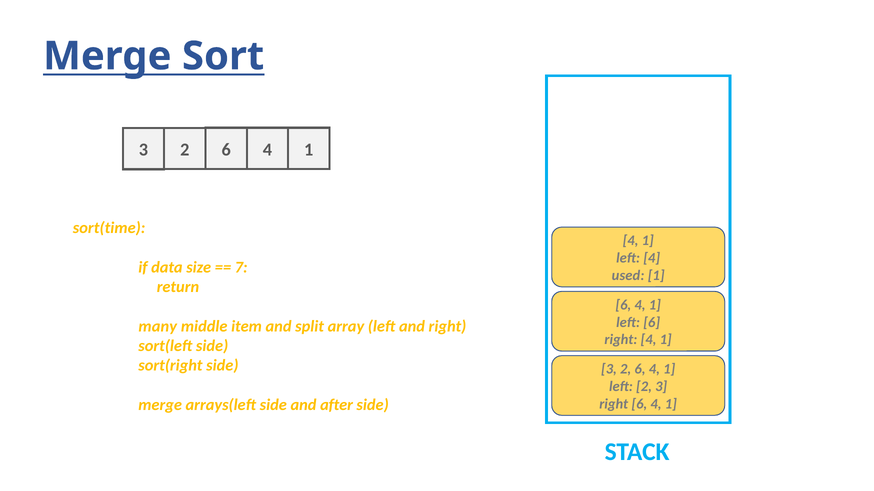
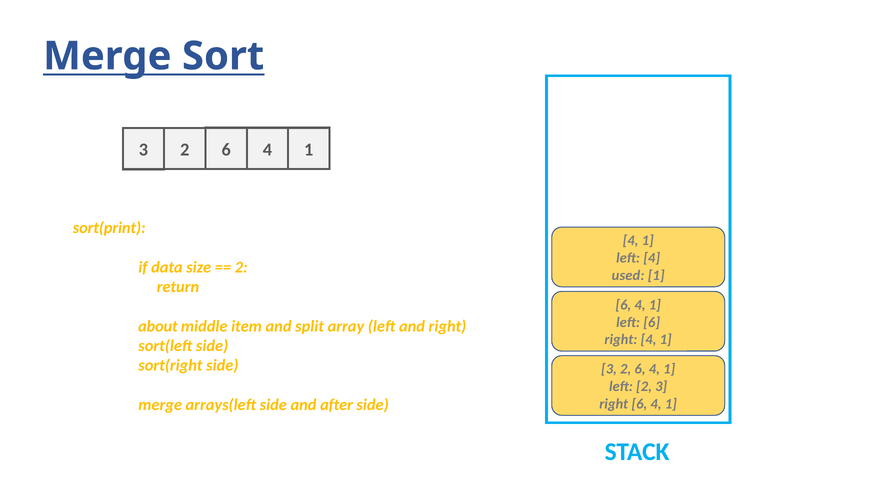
sort(time: sort(time -> sort(print
7 at (241, 268): 7 -> 2
many: many -> about
